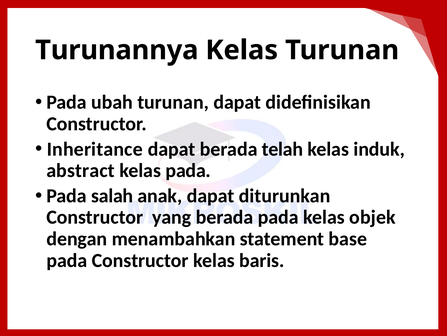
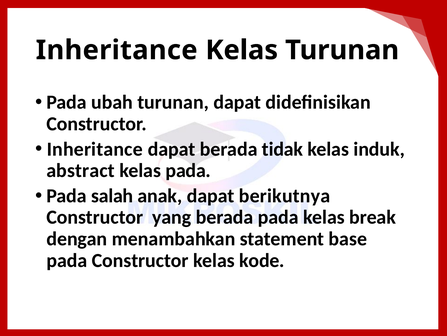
Turunannya at (117, 50): Turunannya -> Inheritance
telah: telah -> tidak
diturunkan: diturunkan -> berikutnya
objek: objek -> break
baris: baris -> kode
